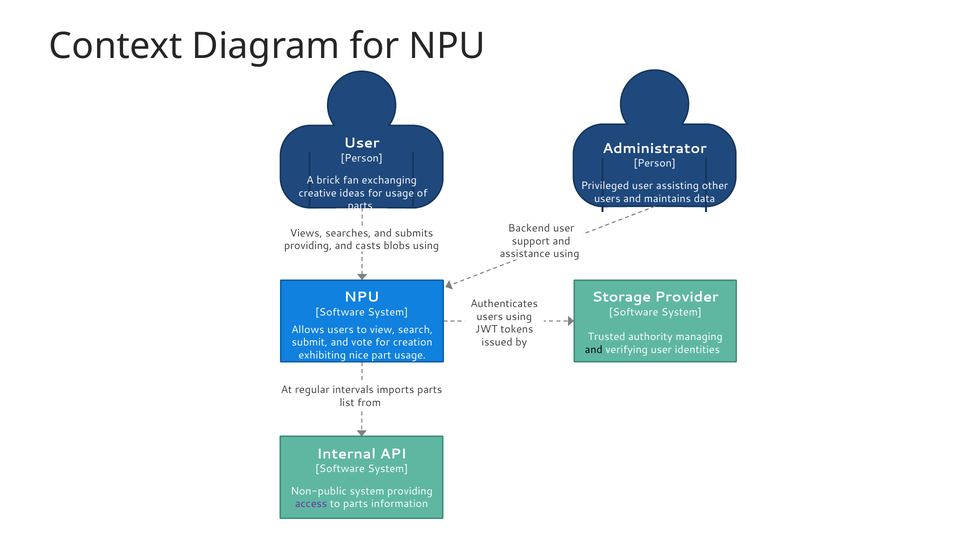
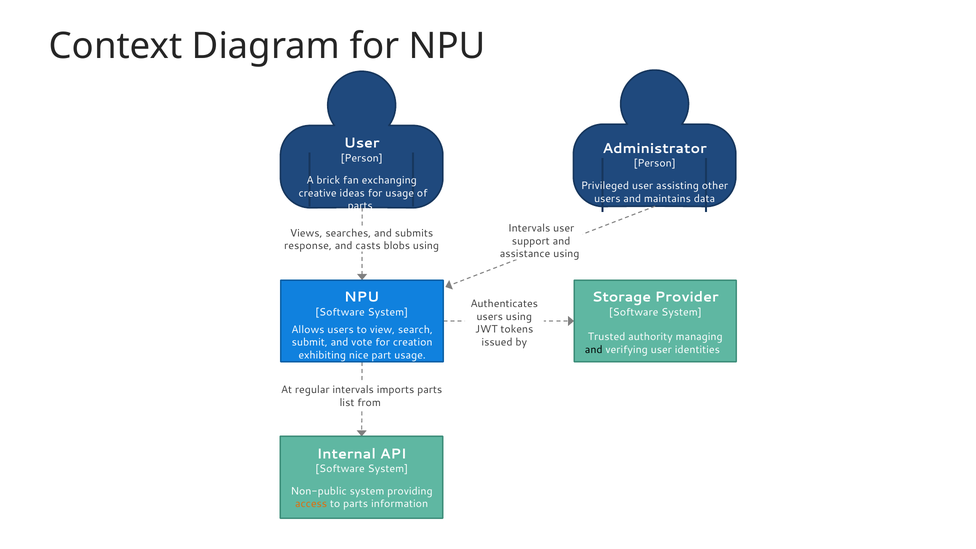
Backend at (529, 228): Backend -> Intervals
providing at (308, 246): providing -> response
access colour: purple -> orange
